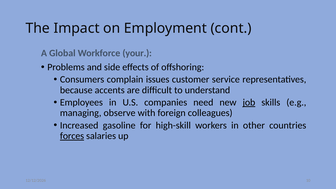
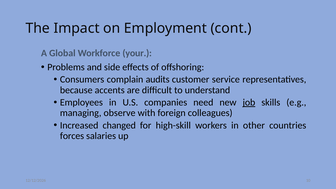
issues: issues -> audits
gasoline: gasoline -> changed
forces underline: present -> none
